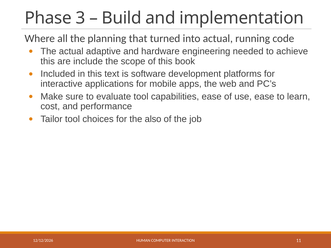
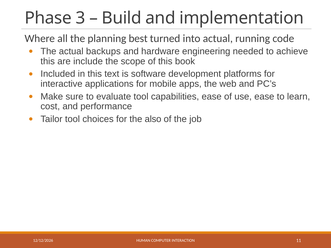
that: that -> best
adaptive: adaptive -> backups
